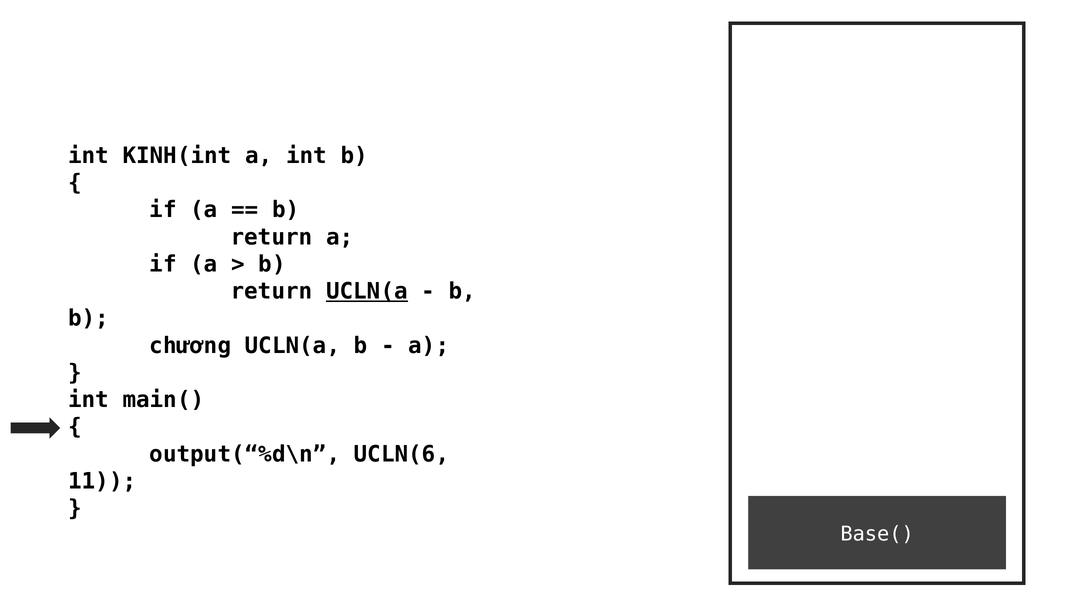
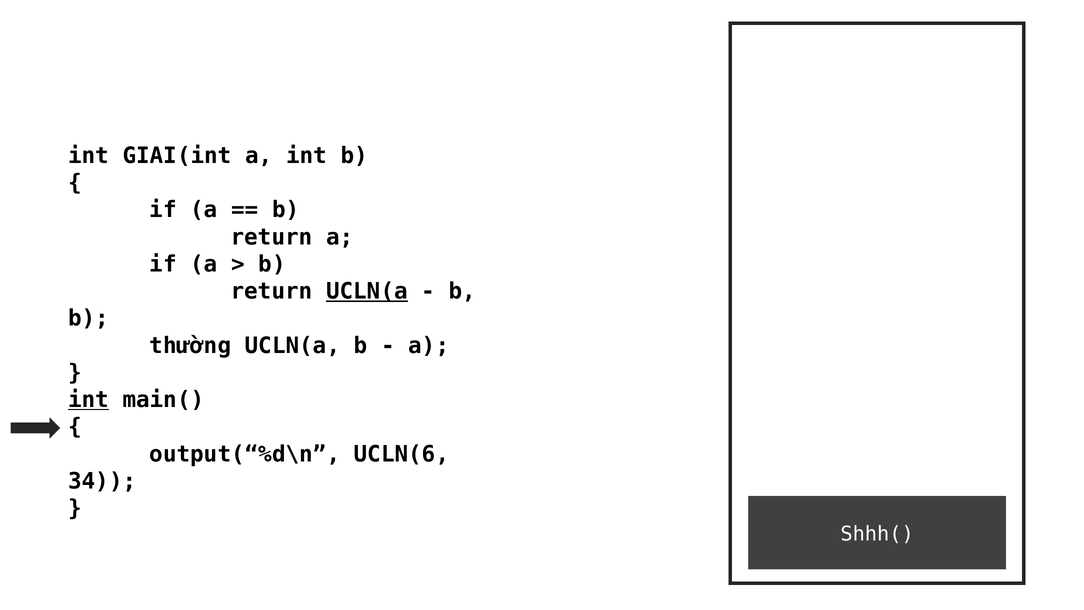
KINH(int: KINH(int -> GIAI(int
chương: chương -> thường
int at (89, 400) underline: none -> present
11: 11 -> 34
Base(: Base( -> Shhh(
